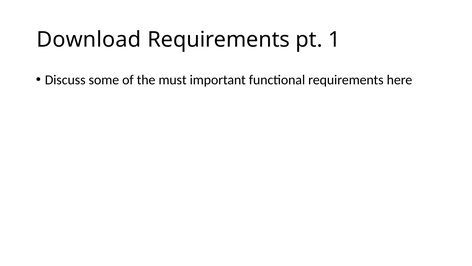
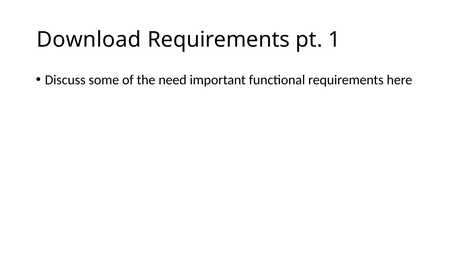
must: must -> need
